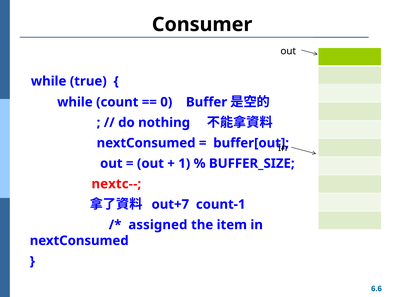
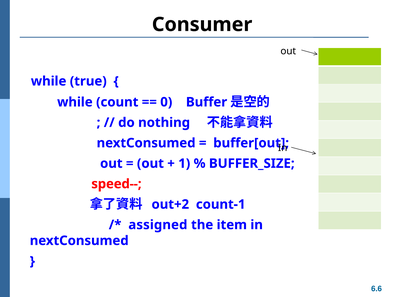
nextc--: nextc-- -> speed--
out+7: out+7 -> out+2
